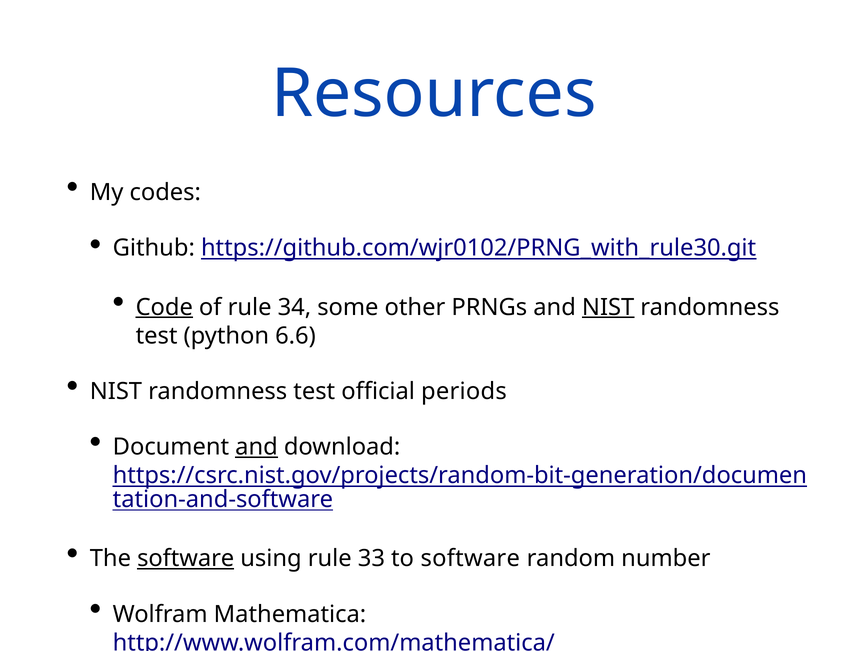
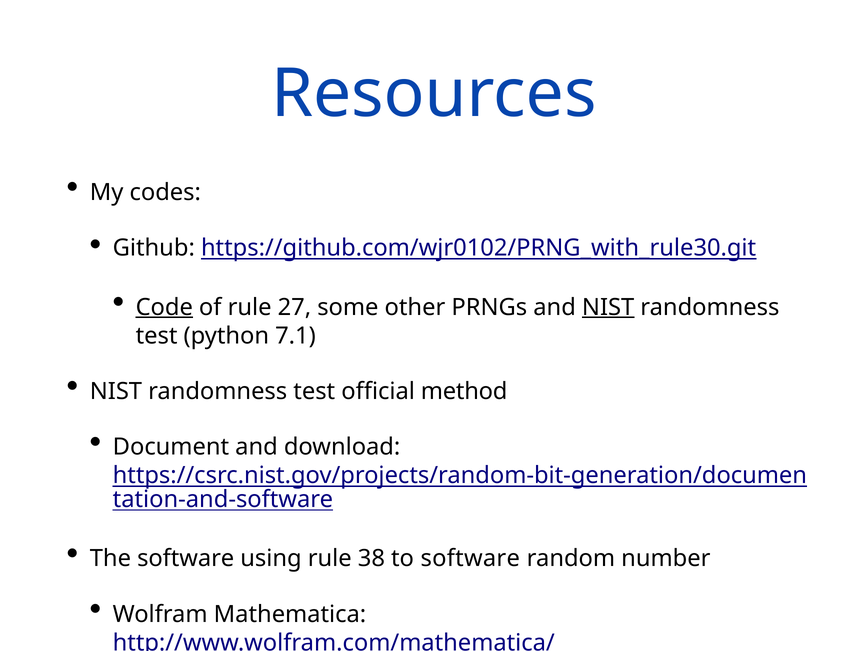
34: 34 -> 27
6.6: 6.6 -> 7.1
periods: periods -> method
and at (257, 447) underline: present -> none
software at (186, 559) underline: present -> none
33: 33 -> 38
